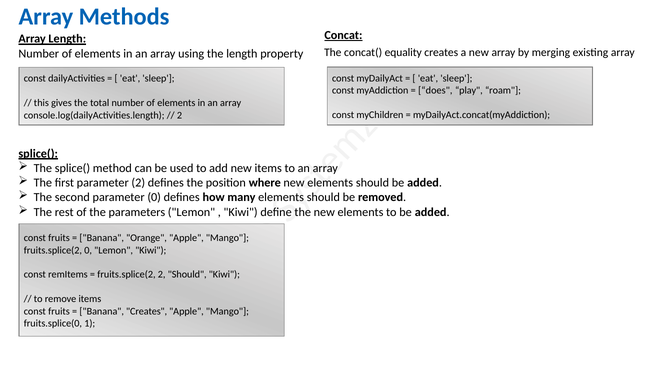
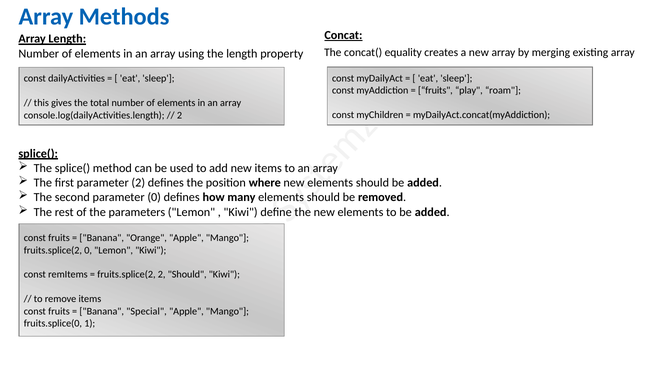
does at (435, 91): does -> fruits
Banana Creates: Creates -> Special
